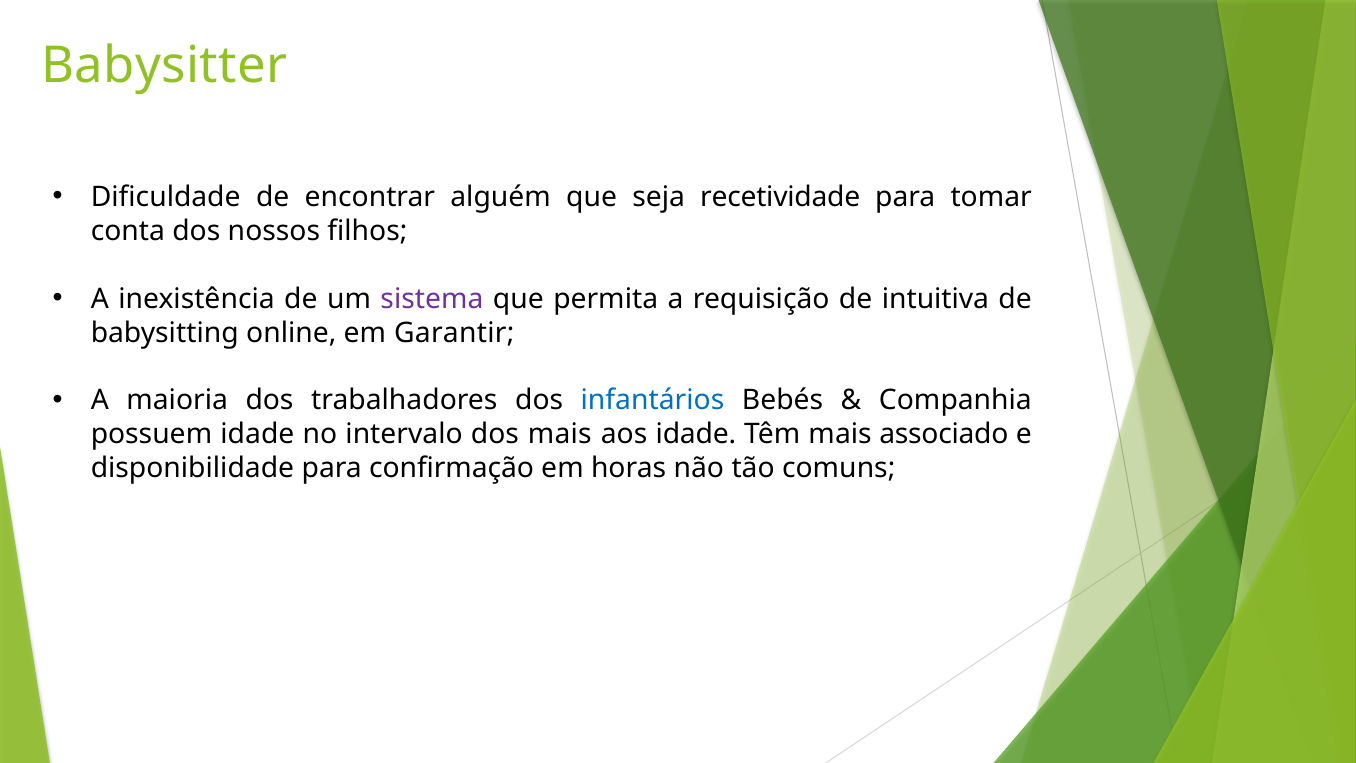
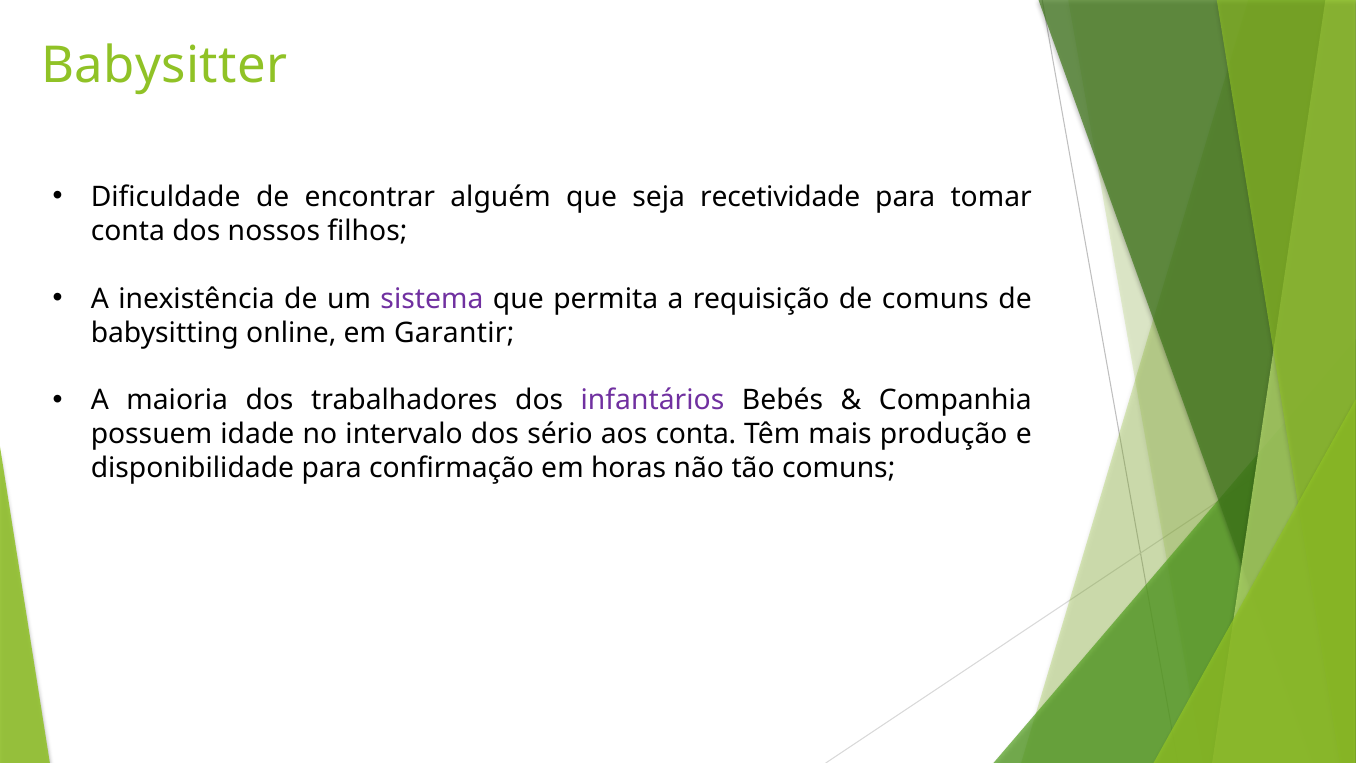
de intuitiva: intuitiva -> comuns
infantários colour: blue -> purple
dos mais: mais -> sério
aos idade: idade -> conta
associado: associado -> produção
